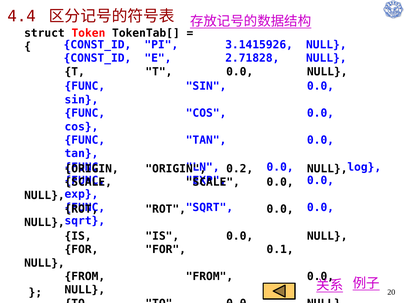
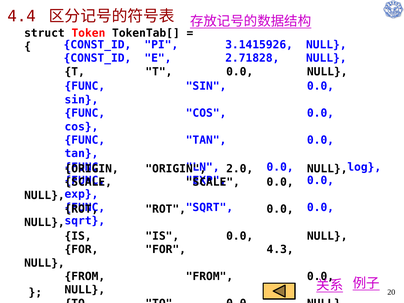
0.2: 0.2 -> 2.0
0.1: 0.1 -> 4.3
